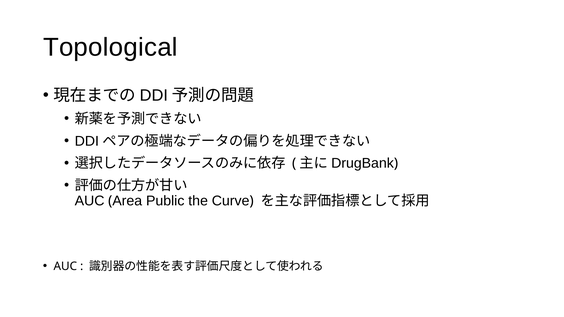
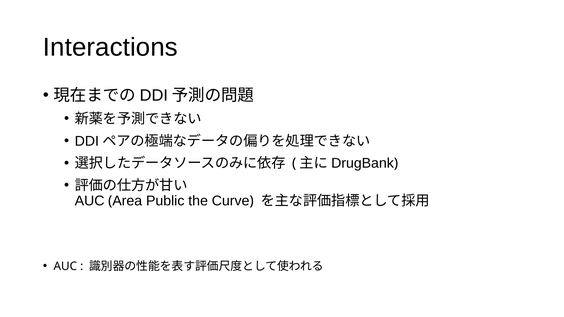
Topological: Topological -> Interactions
